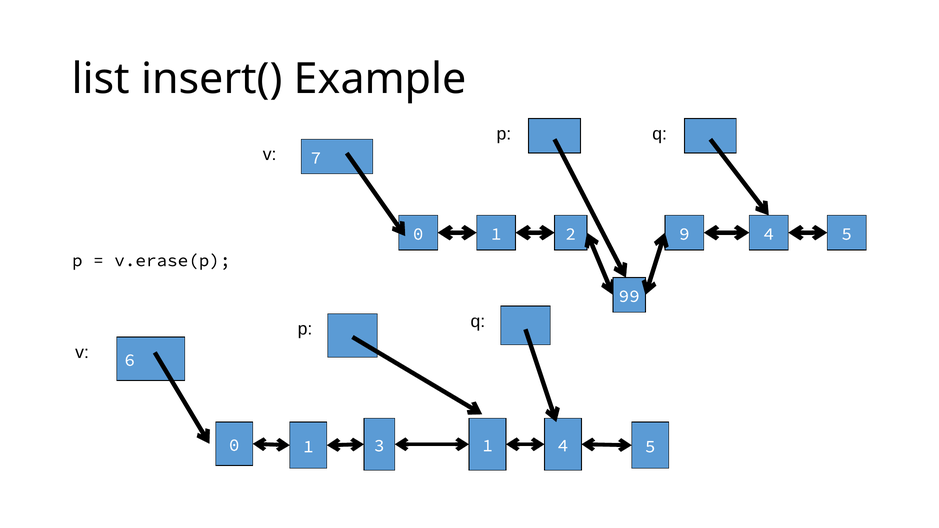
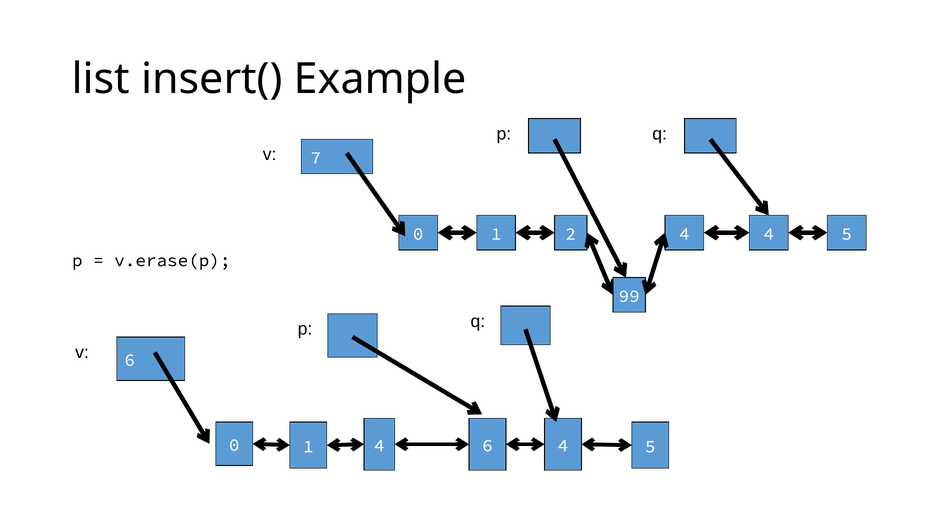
1 9: 9 -> 4
0 3: 3 -> 4
1 1: 1 -> 6
